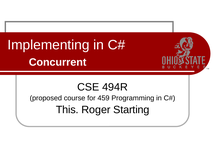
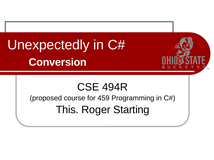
Implementing: Implementing -> Unexpectedly
Concurrent: Concurrent -> Conversion
